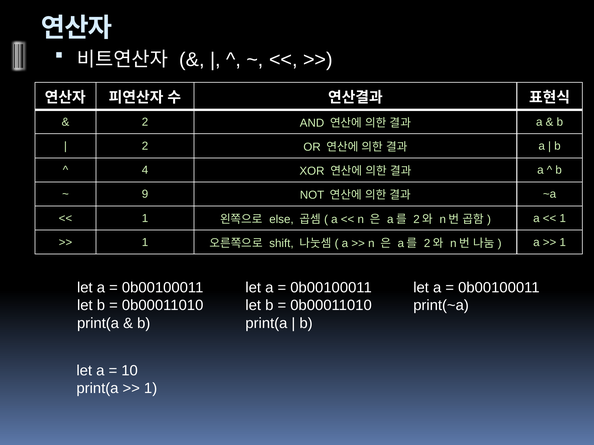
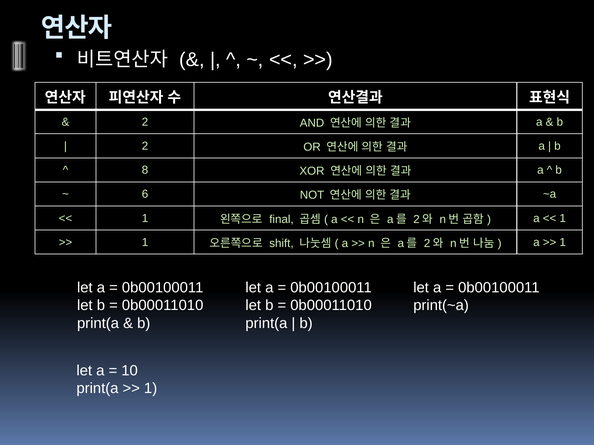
4: 4 -> 8
9: 9 -> 6
else: else -> final
